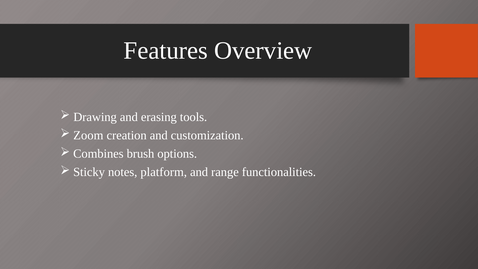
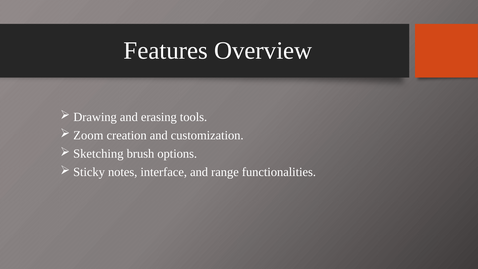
Combines: Combines -> Sketching
platform: platform -> interface
